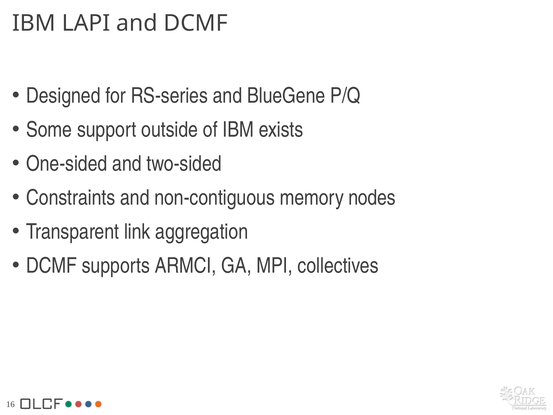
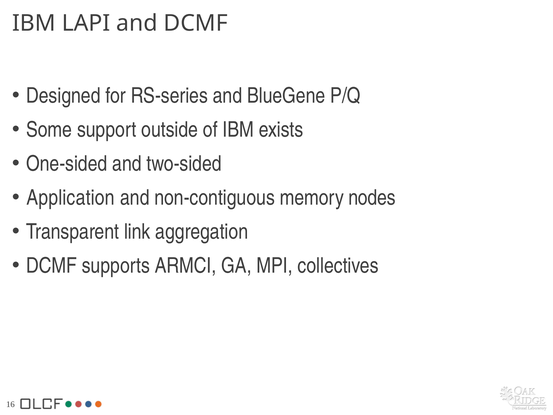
Constraints: Constraints -> Application
